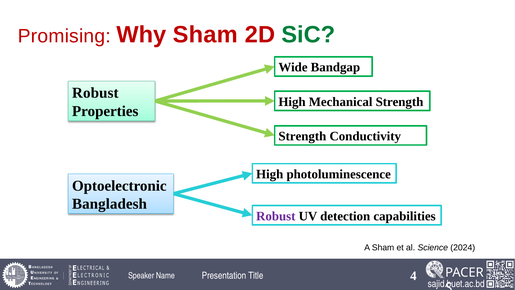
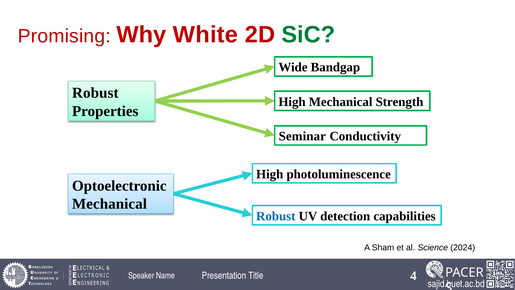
Why Sham: Sham -> White
Strength at (302, 136): Strength -> Seminar
Bangladesh at (109, 204): Bangladesh -> Mechanical
Robust at (276, 216) colour: purple -> blue
